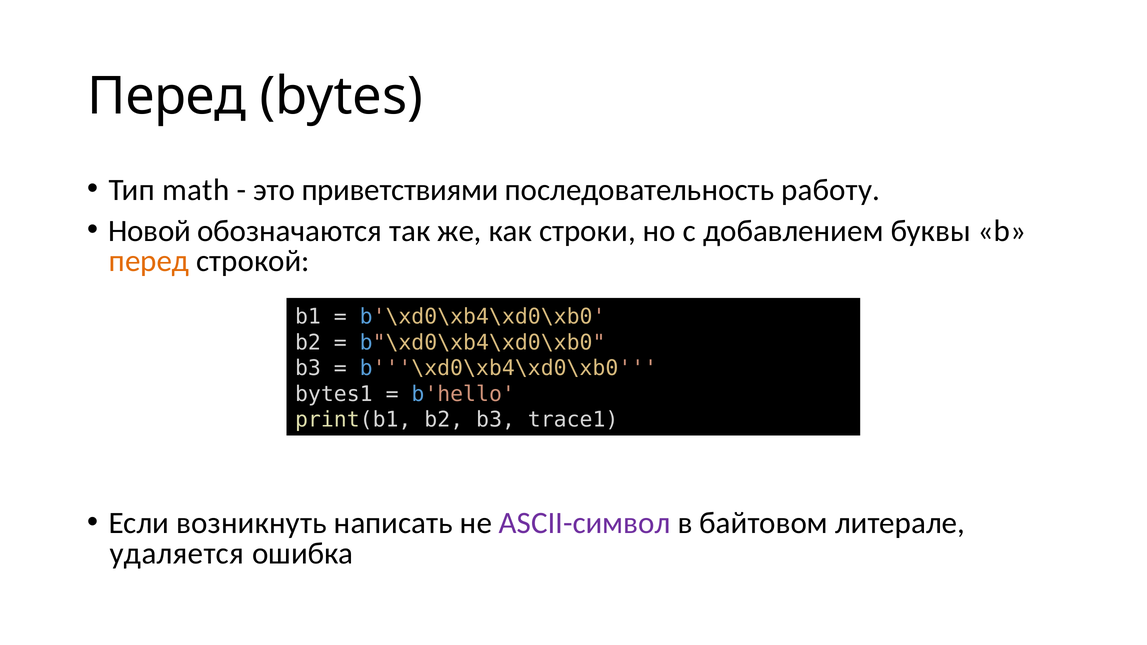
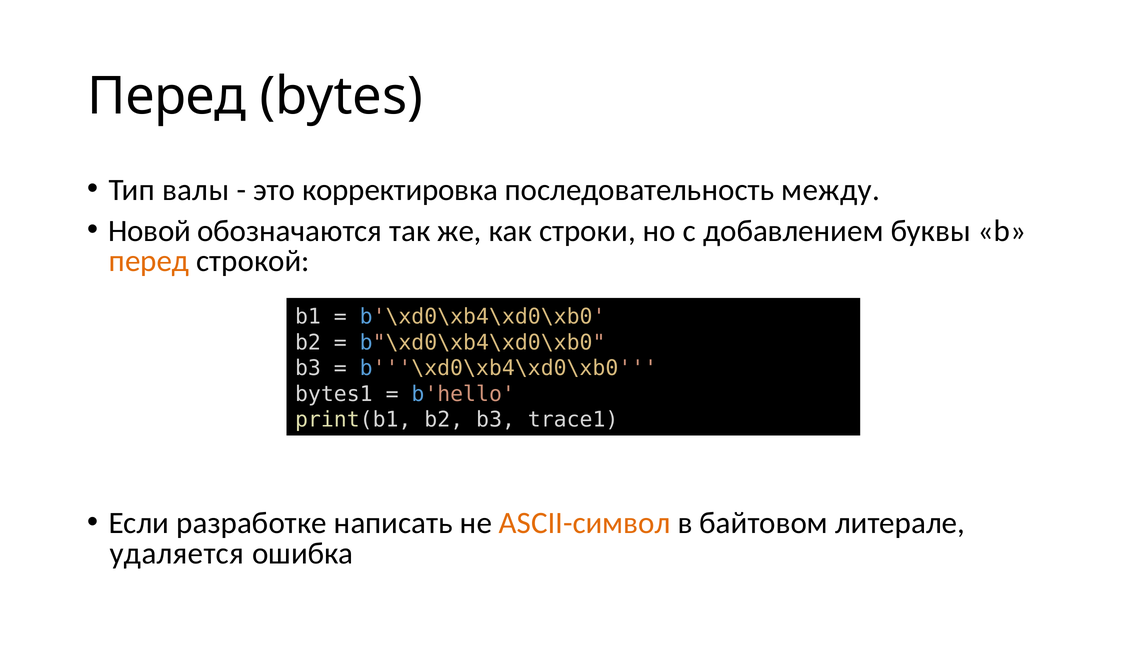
math: math -> валы
приветствиями: приветствиями -> корректировка
работу: работу -> между
возникнуть: возникнуть -> разработке
ASCII-символ colour: purple -> orange
